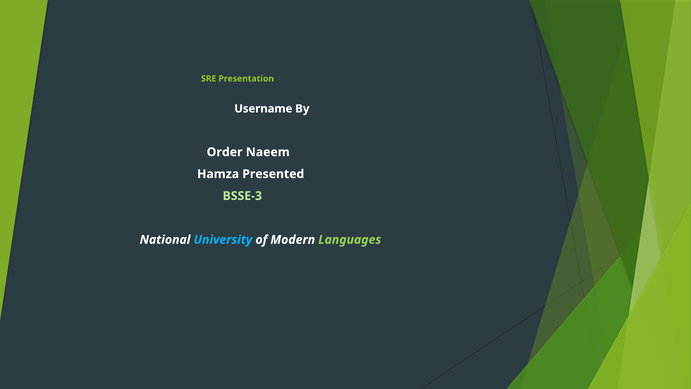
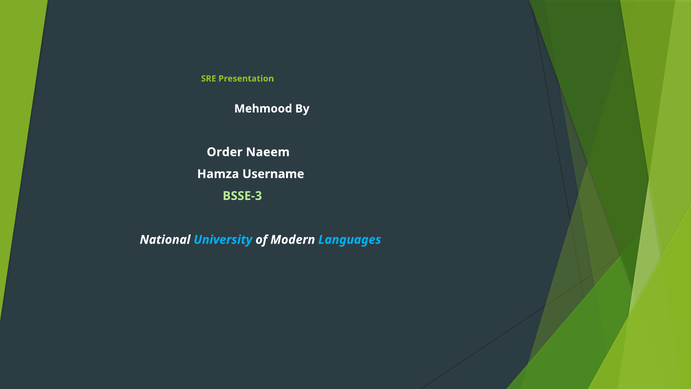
Username: Username -> Mehmood
Presented: Presented -> Username
Languages colour: light green -> light blue
